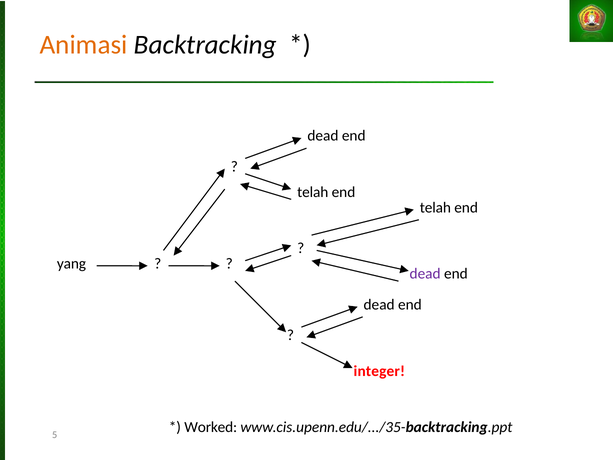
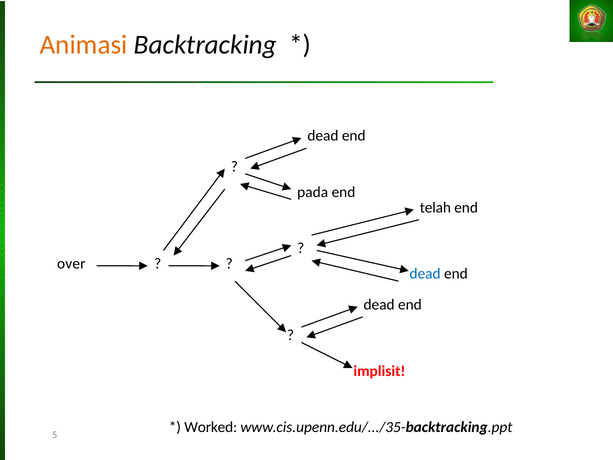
telah at (313, 192): telah -> pada
yang: yang -> over
dead at (425, 274) colour: purple -> blue
integer: integer -> implisit
